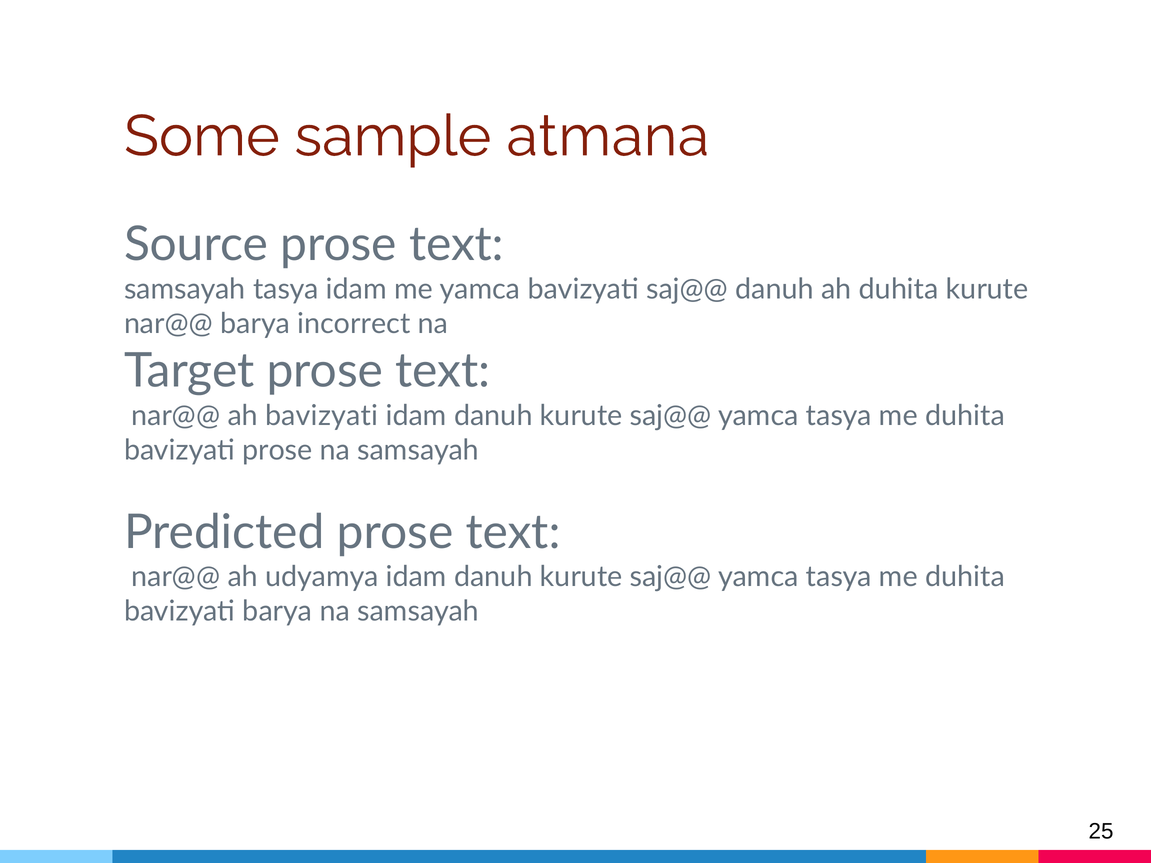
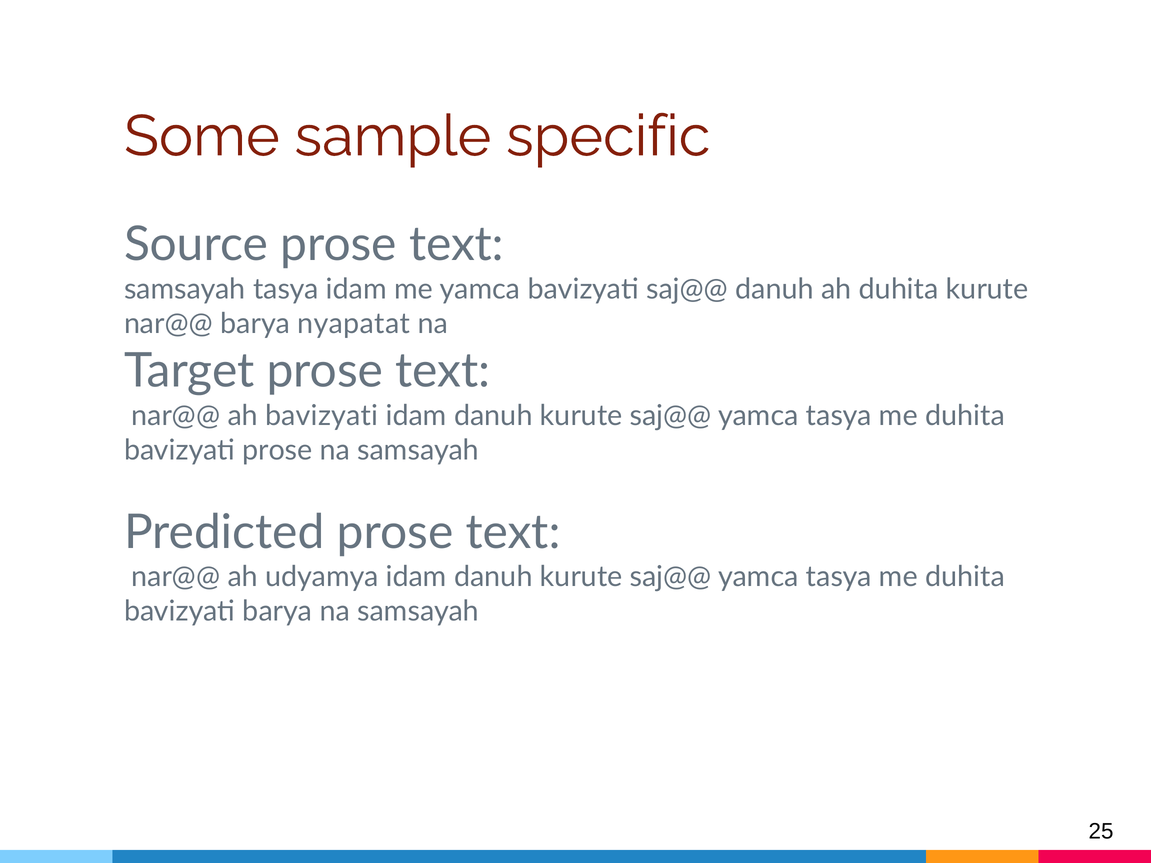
atmana: atmana -> specific
incorrect: incorrect -> nyapatat
